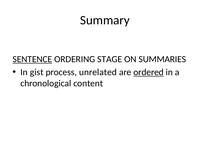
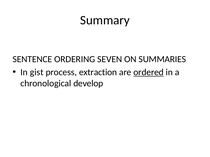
SENTENCE underline: present -> none
STAGE: STAGE -> SEVEN
unrelated: unrelated -> extraction
content: content -> develop
